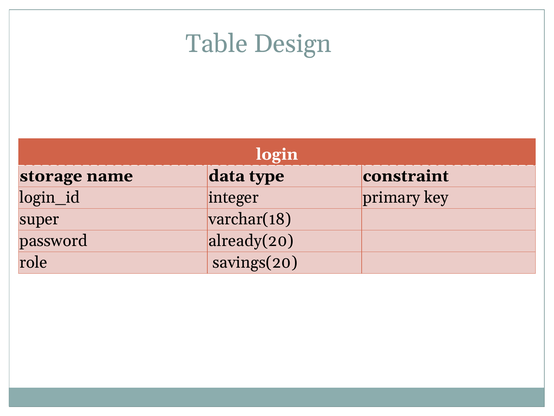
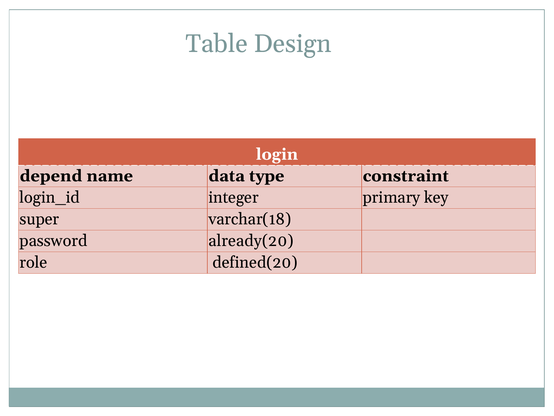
storage: storage -> depend
savings(20: savings(20 -> defined(20
